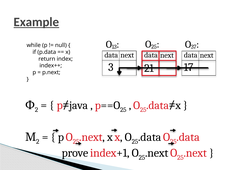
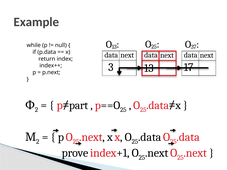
Example underline: present -> none
3 21: 21 -> 13
java: java -> part
